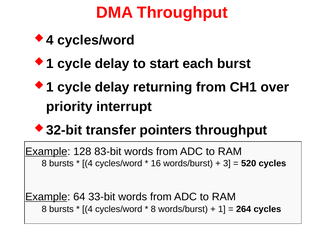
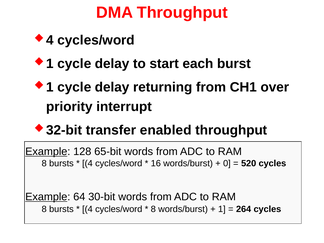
pointers: pointers -> enabled
83-bit: 83-bit -> 65-bit
3: 3 -> 0
33-bit: 33-bit -> 30-bit
